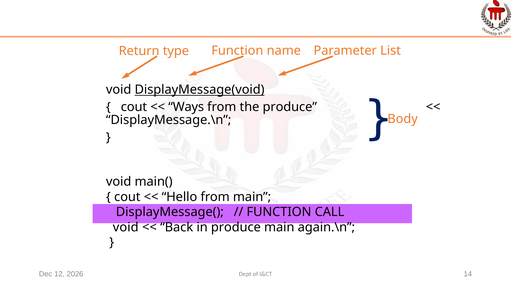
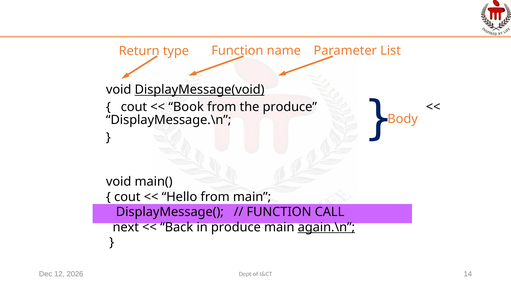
Ways: Ways -> Book
void at (126, 228): void -> next
again.\n underline: none -> present
